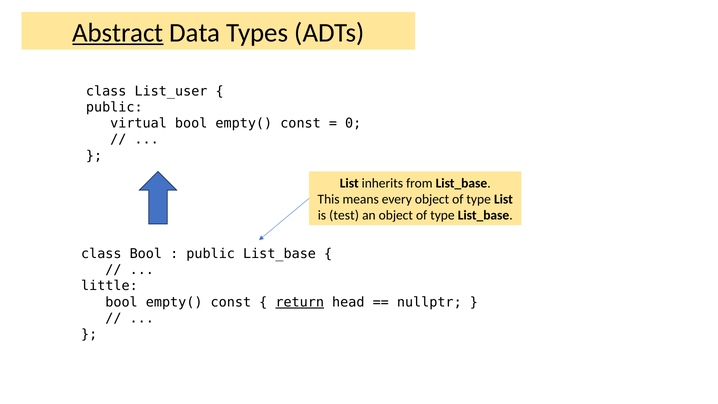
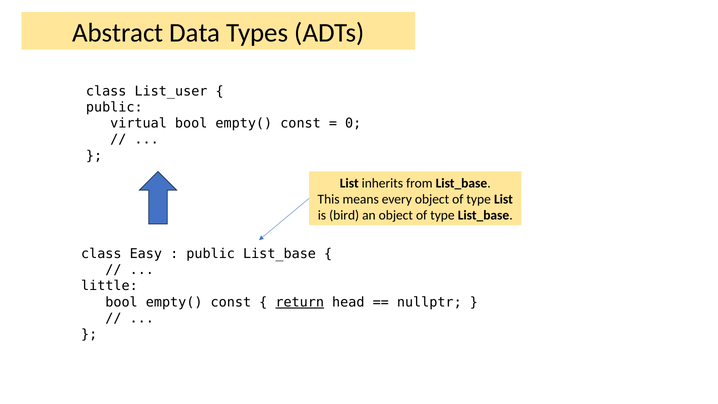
Abstract underline: present -> none
test: test -> bird
class Bool: Bool -> Easy
